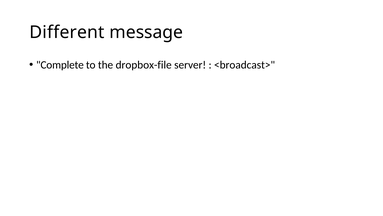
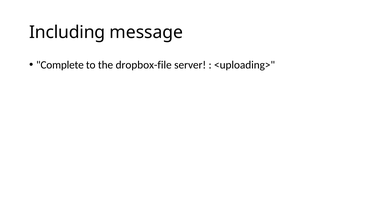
Different: Different -> Including
<broadcast>: <broadcast> -> <uploading>
